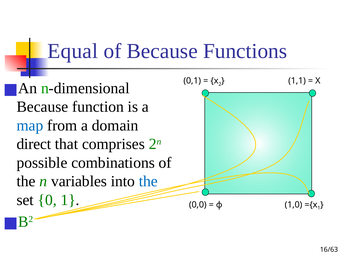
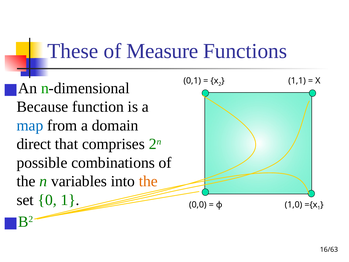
Equal: Equal -> These
of Because: Because -> Measure
the at (148, 181) colour: blue -> orange
